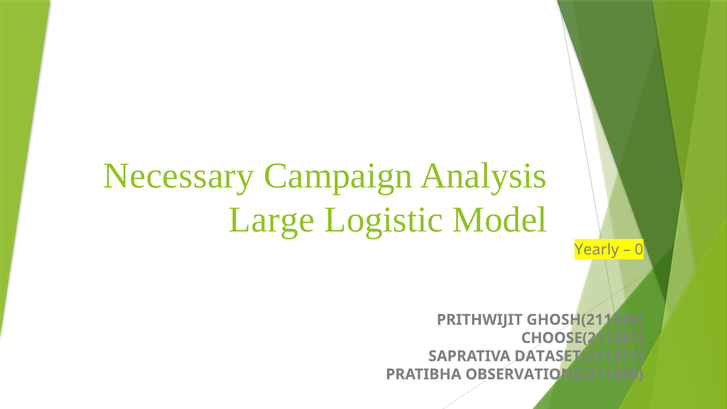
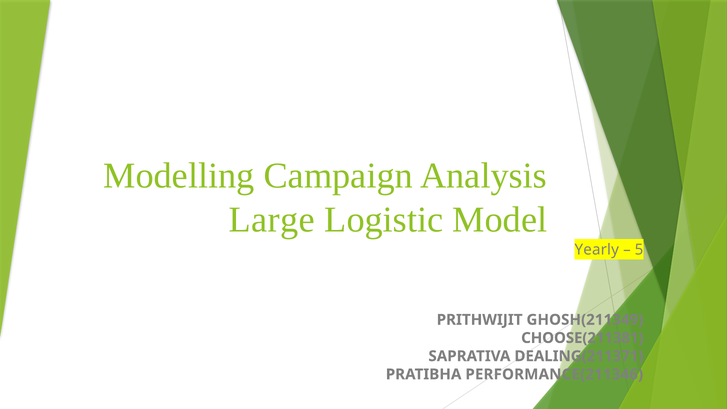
Necessary: Necessary -> Modelling
0: 0 -> 5
DATASET(211371: DATASET(211371 -> DEALING(211371
OBSERVATIONS(211346: OBSERVATIONS(211346 -> PERFORMANCE(211346
